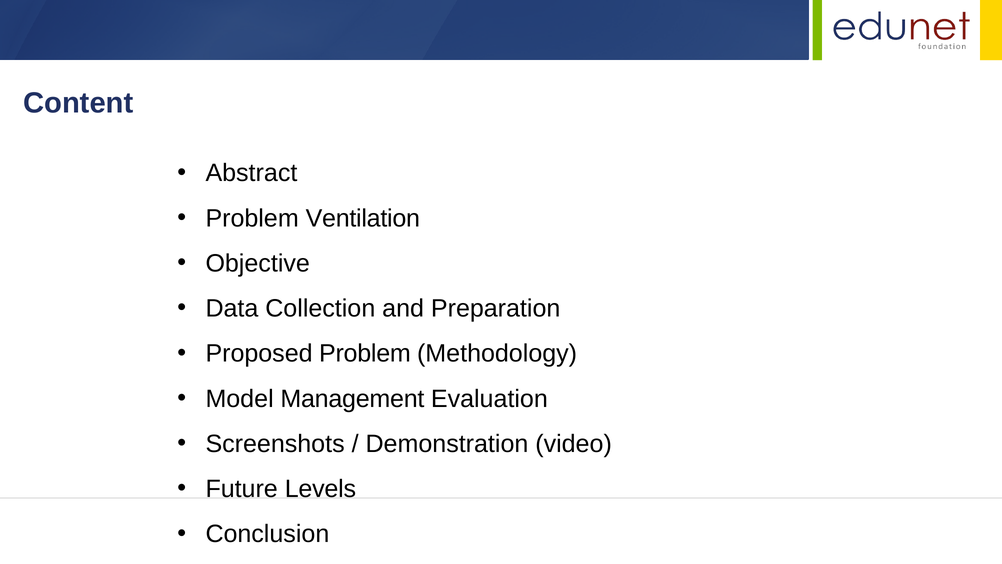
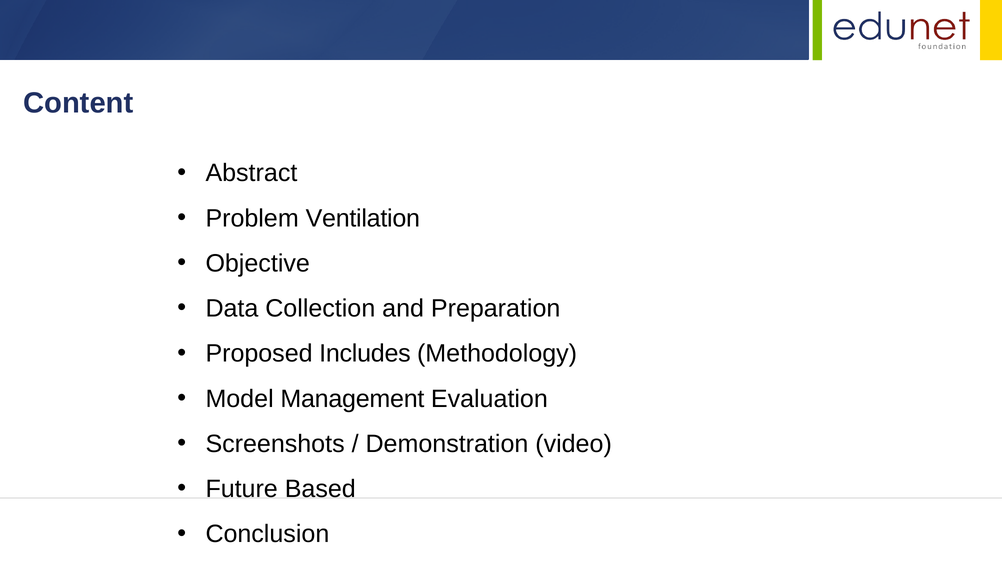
Proposed Problem: Problem -> Includes
Levels: Levels -> Based
